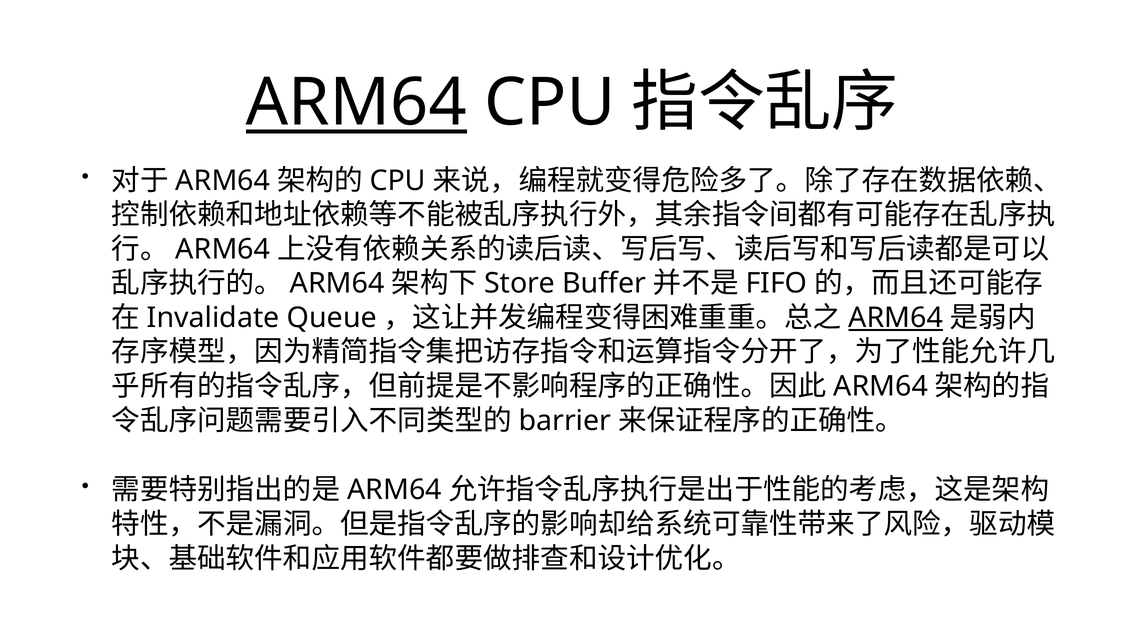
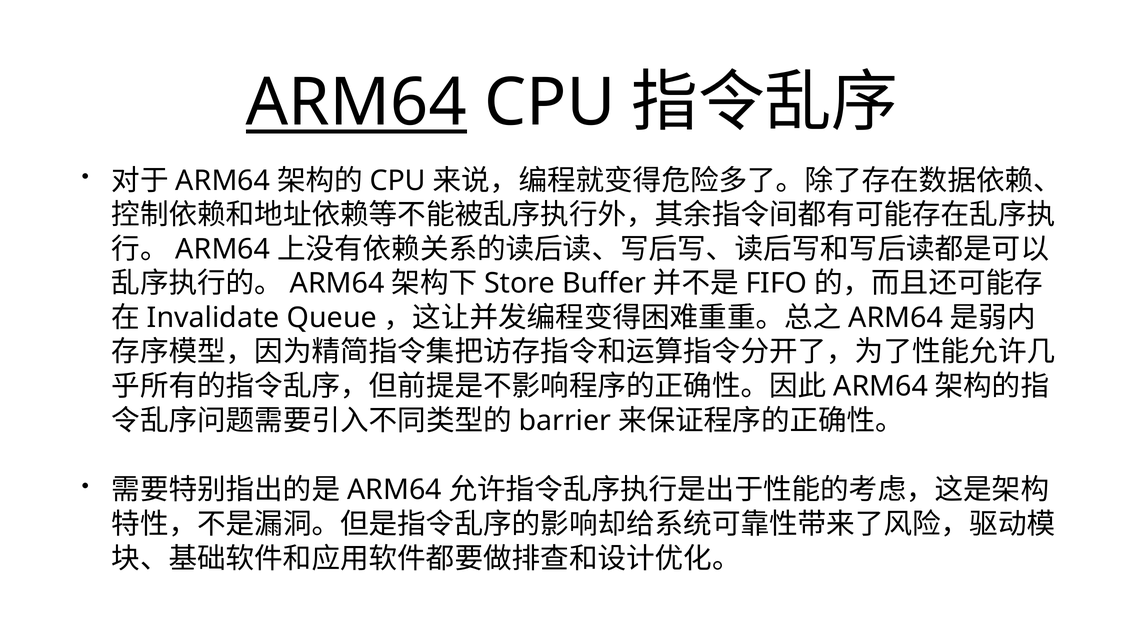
ARM64 at (896, 318) underline: present -> none
